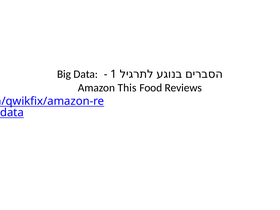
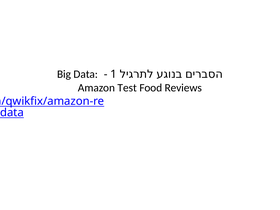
This: This -> Test
